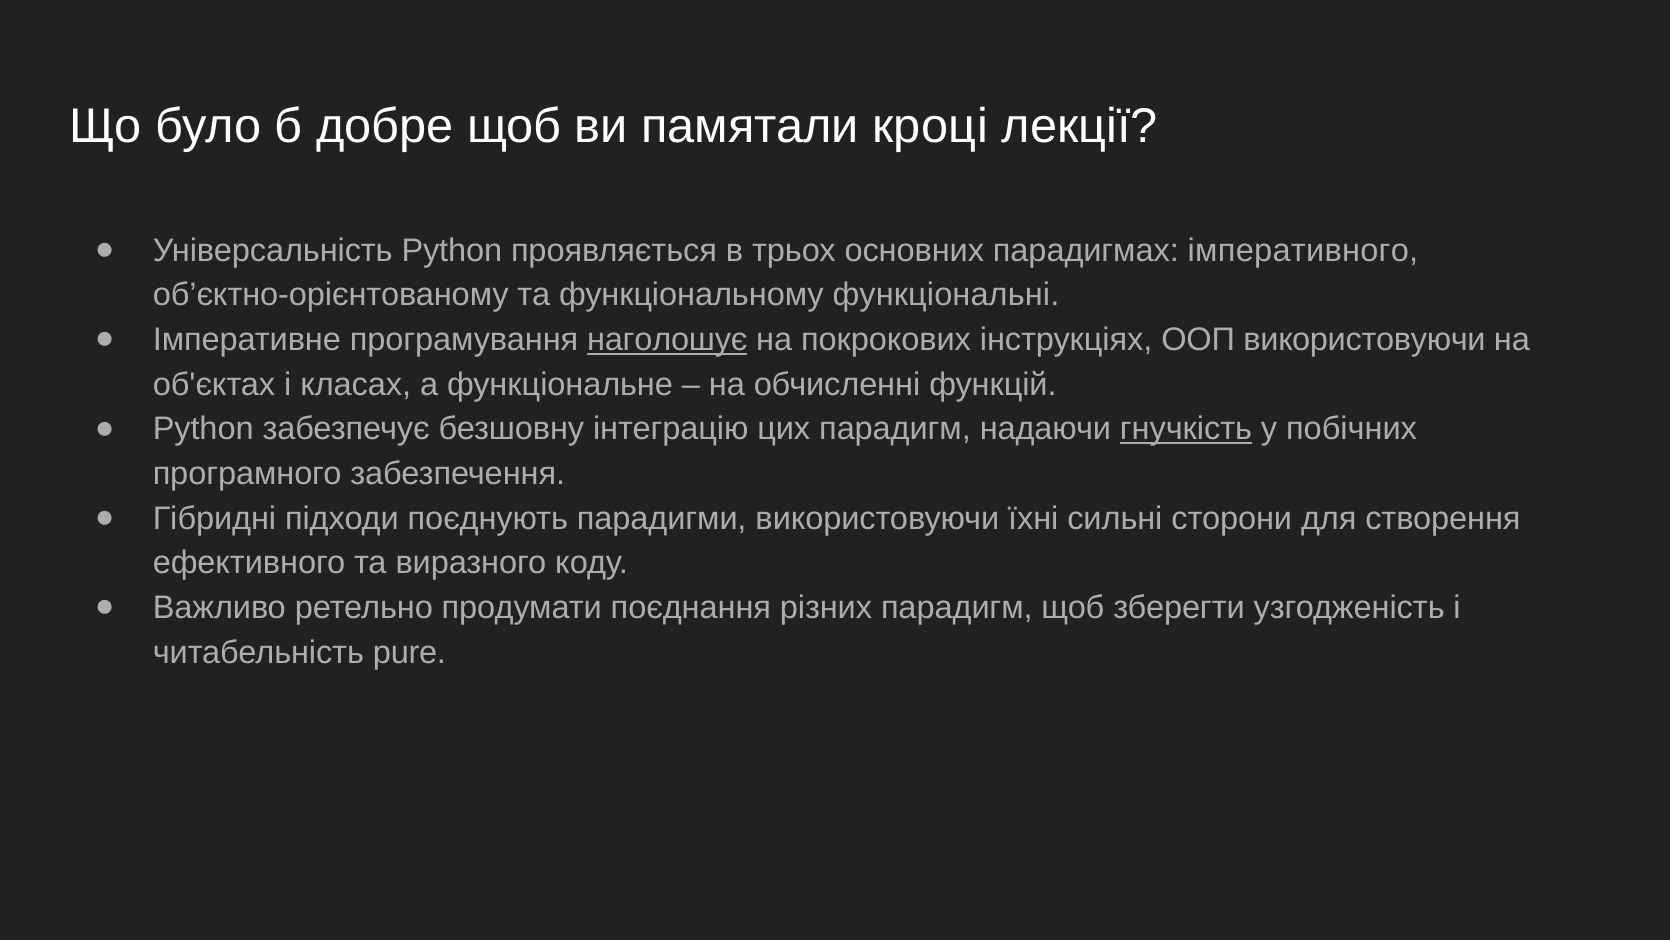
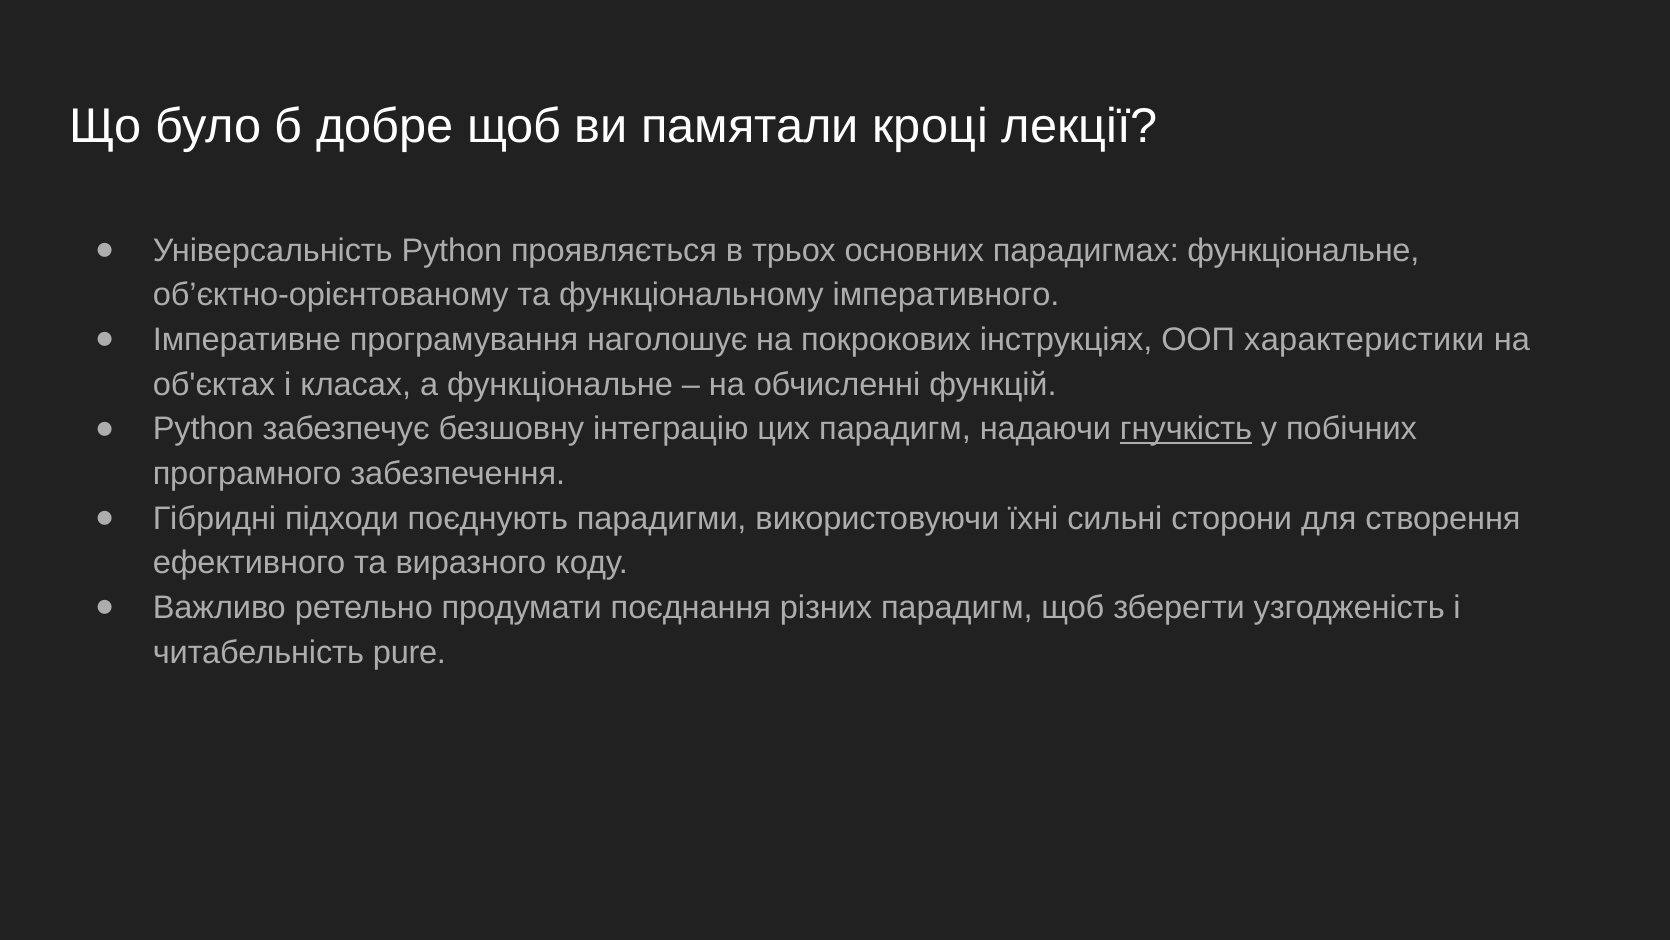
парадигмах імперативного: імперативного -> функціональне
функціональні: функціональні -> імперативного
наголошує underline: present -> none
ООП використовуючи: використовуючи -> характеристики
